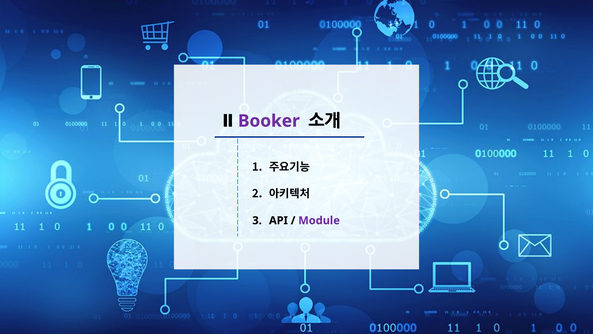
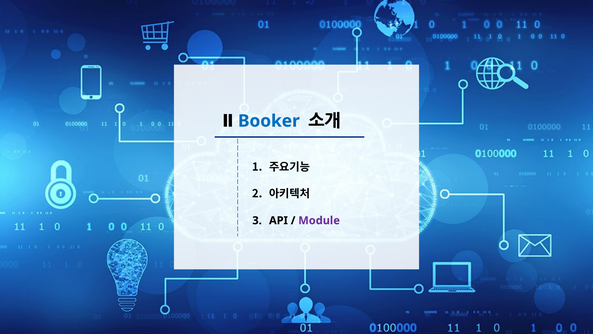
Booker colour: purple -> blue
